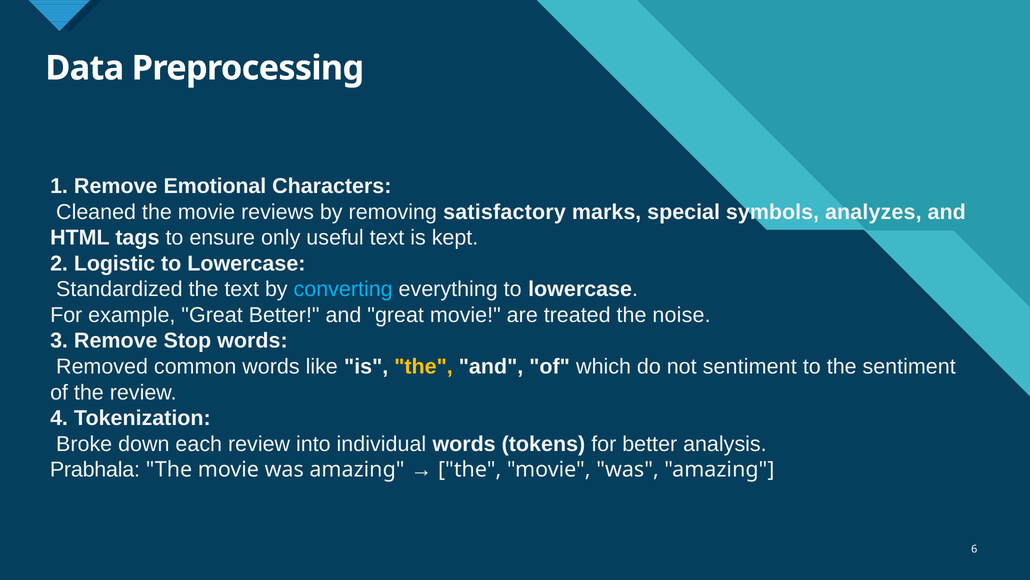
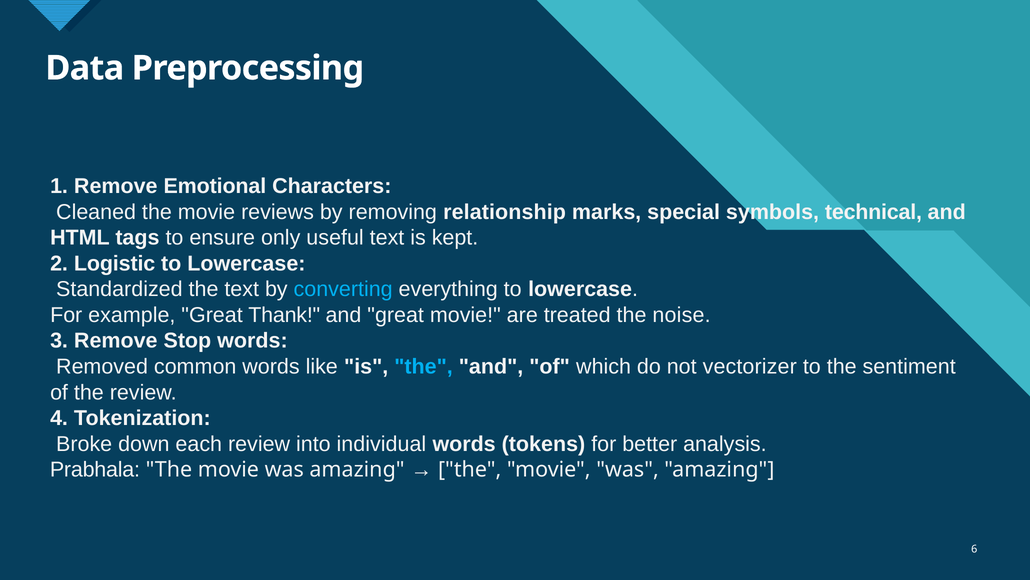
satisfactory: satisfactory -> relationship
analyzes: analyzes -> technical
Great Better: Better -> Thank
the at (424, 366) colour: yellow -> light blue
not sentiment: sentiment -> vectorizer
